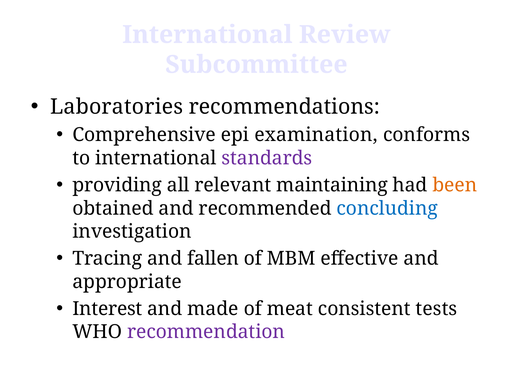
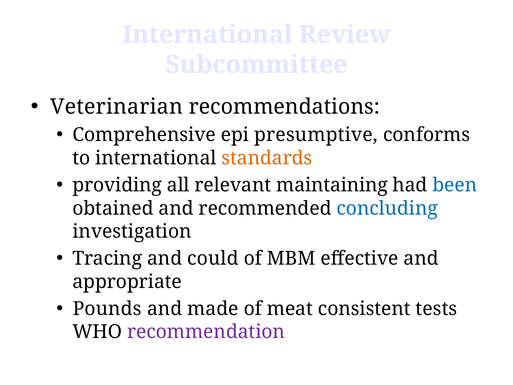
Laboratories: Laboratories -> Veterinarian
examination: examination -> presumptive
standards colour: purple -> orange
been colour: orange -> blue
fallen: fallen -> could
Interest: Interest -> Pounds
